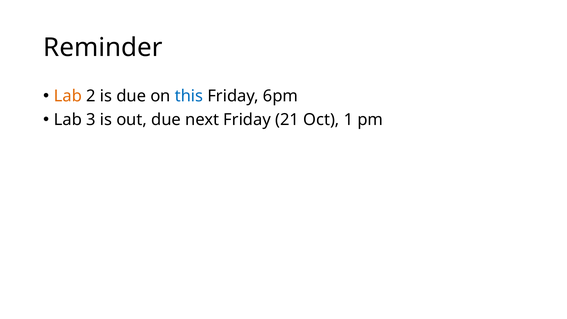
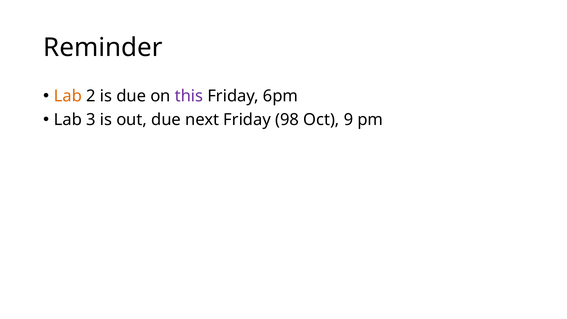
this colour: blue -> purple
21: 21 -> 98
1: 1 -> 9
